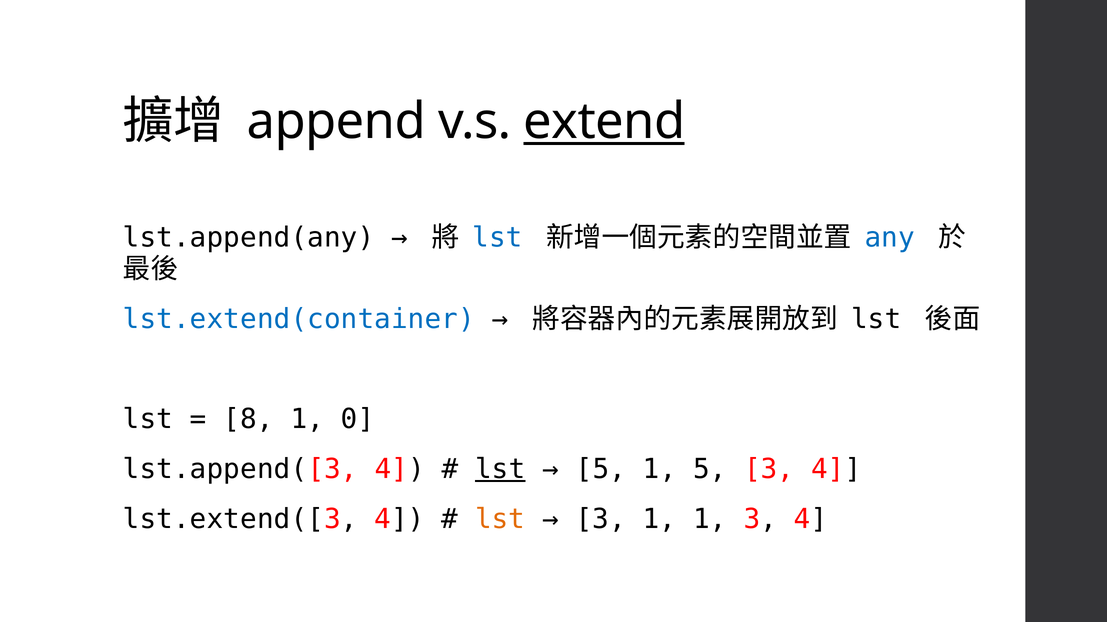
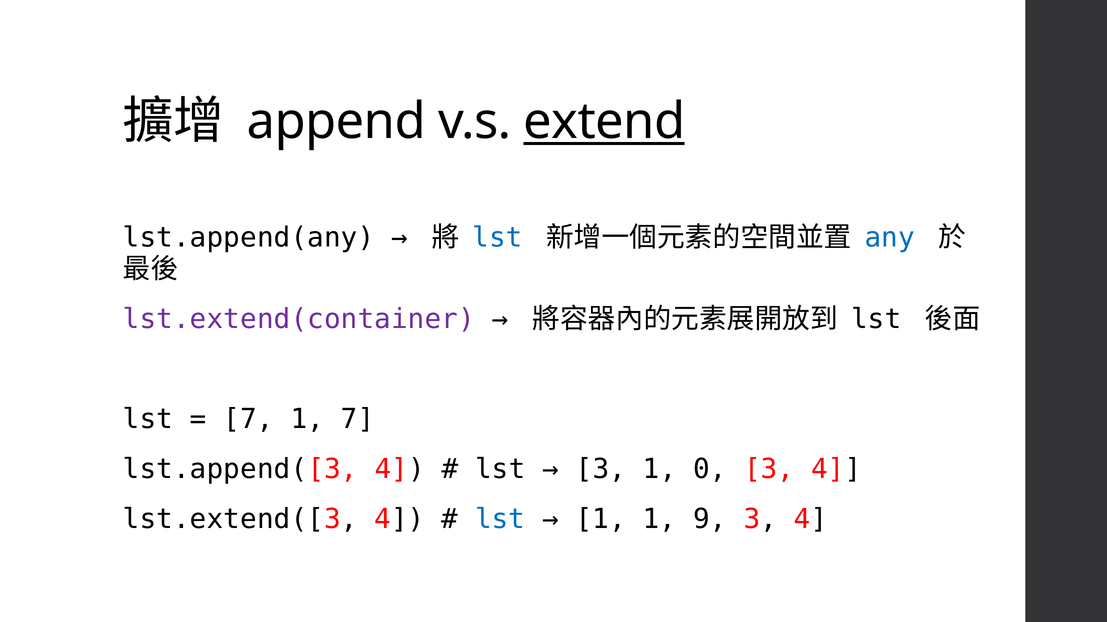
lst.extend(container colour: blue -> purple
8 at (249, 420): 8 -> 7
1 0: 0 -> 7
lst at (500, 470) underline: present -> none
5 at (601, 470): 5 -> 3
1 5: 5 -> 0
lst at (500, 520) colour: orange -> blue
3 at (601, 520): 3 -> 1
1 1: 1 -> 9
